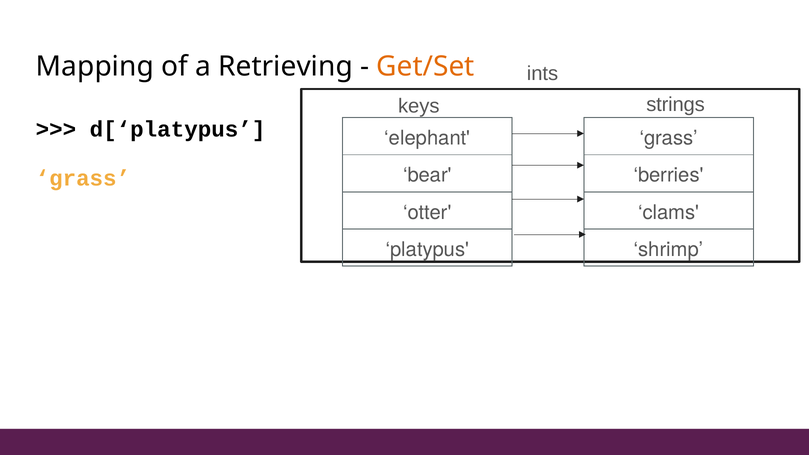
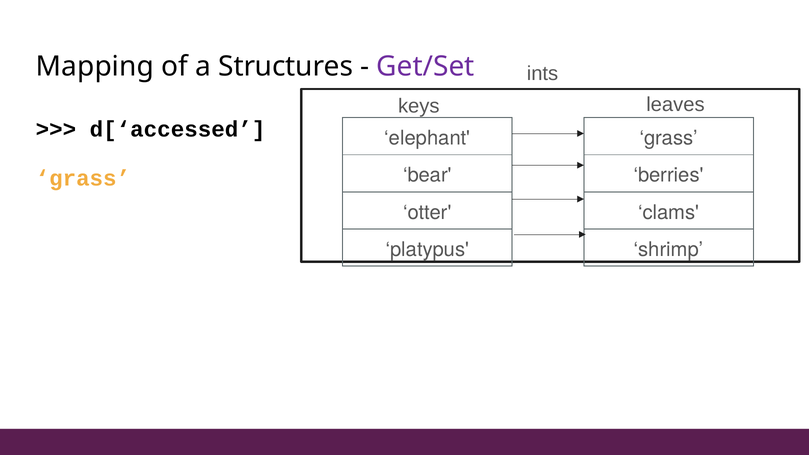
Retrieving: Retrieving -> Structures
Get/Set colour: orange -> purple
strings: strings -> leaves
d[‘platypus: d[‘platypus -> d[‘accessed
